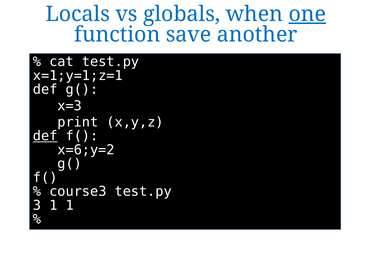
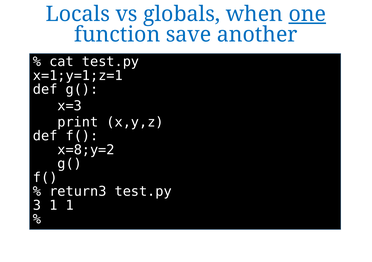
def at (45, 136) underline: present -> none
x=6;y=2: x=6;y=2 -> x=8;y=2
course3: course3 -> return3
